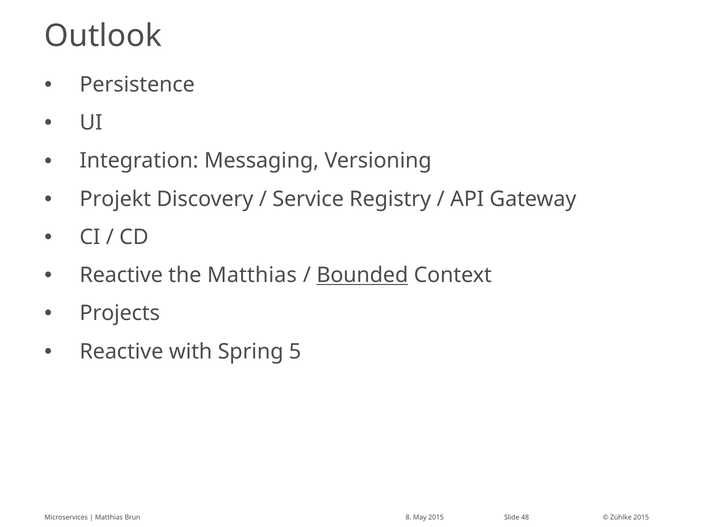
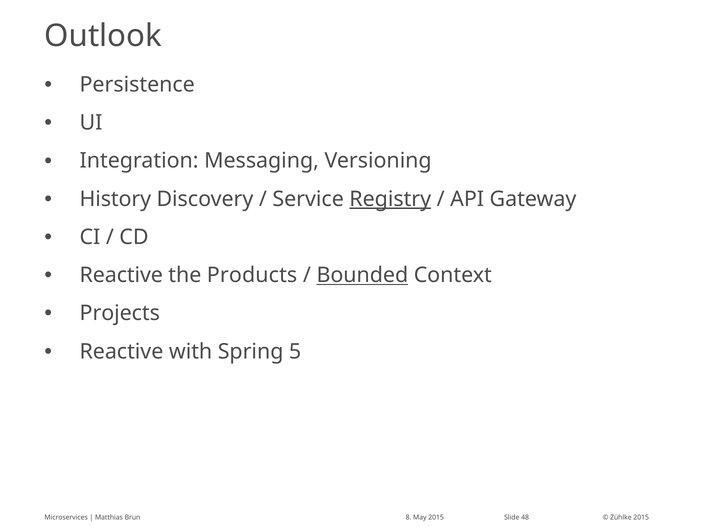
Projekt: Projekt -> History
Registry underline: none -> present
the Matthias: Matthias -> Products
